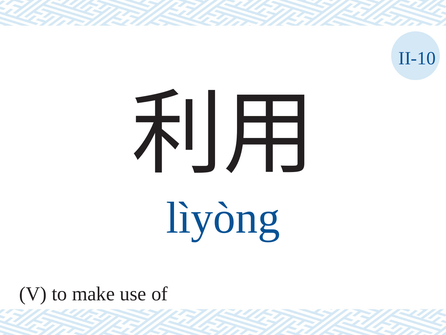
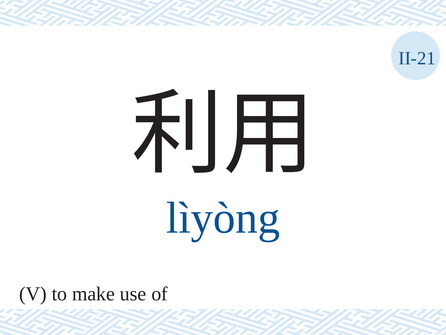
II-10: II-10 -> II-21
